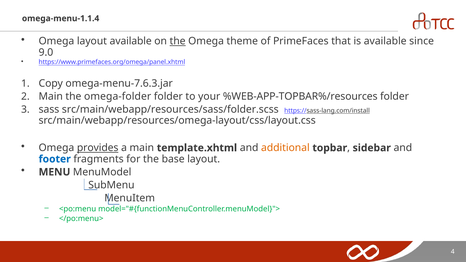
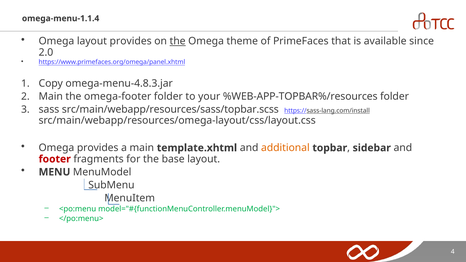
layout available: available -> provides
9.0: 9.0 -> 2.0
omega-menu-7.6.3.jar: omega-menu-7.6.3.jar -> omega-menu-4.8.3.jar
omega-folder: omega-folder -> omega-footer
src/main/webapp/resources/sass/folder.scss: src/main/webapp/resources/sass/folder.scss -> src/main/webapp/resources/sass/topbar.scss
provides at (98, 148) underline: present -> none
footer colour: blue -> red
